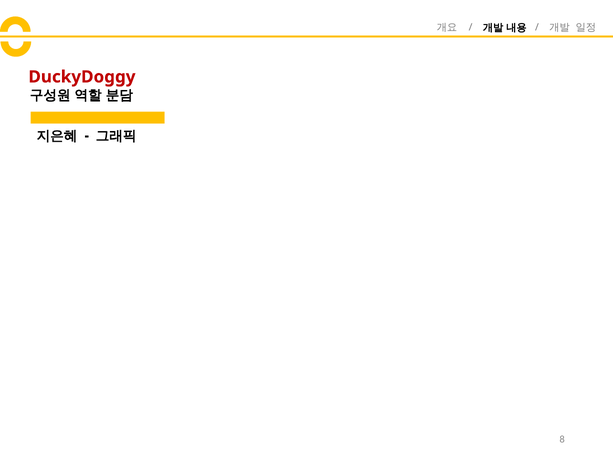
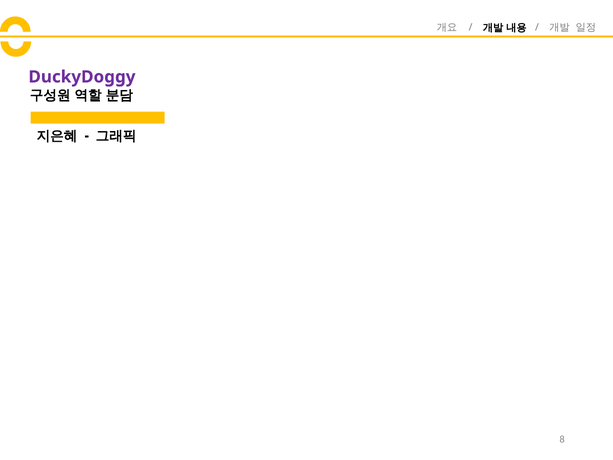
DuckyDoggy colour: red -> purple
